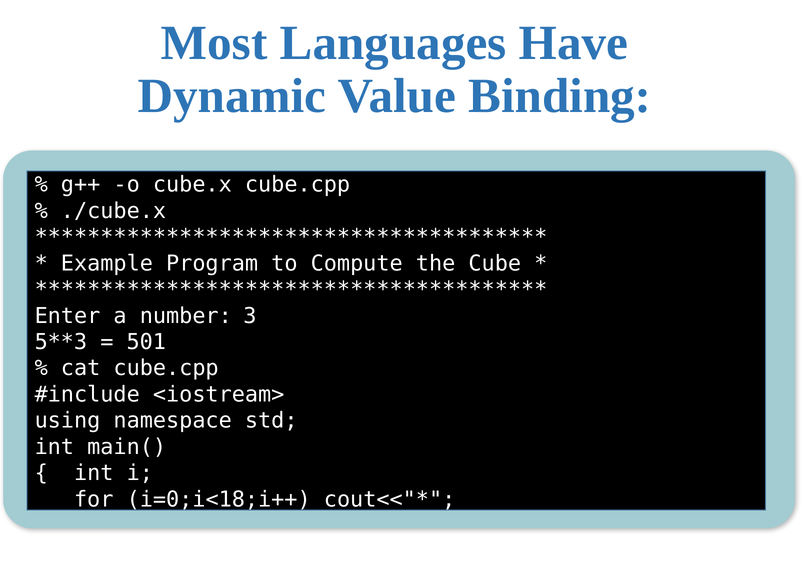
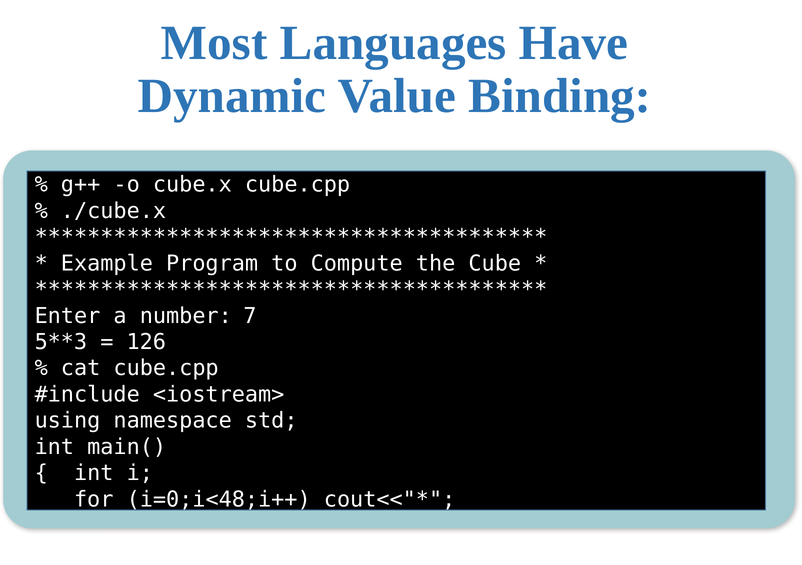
3: 3 -> 7
501: 501 -> 126
i=0;i<18;i++: i=0;i<18;i++ -> i=0;i<48;i++
